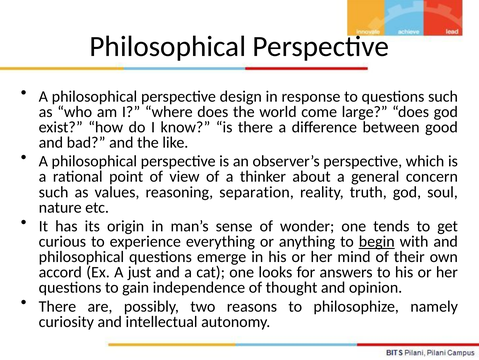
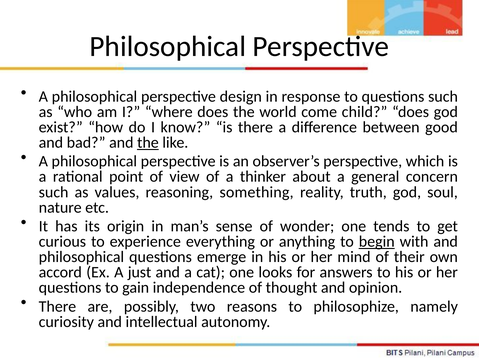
large: large -> child
the at (148, 142) underline: none -> present
separation: separation -> something
